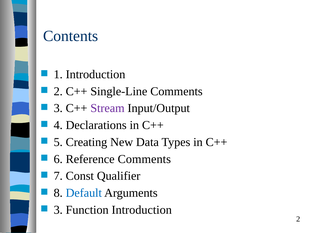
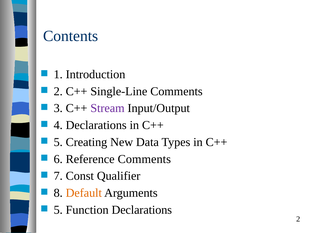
Default colour: blue -> orange
3 at (58, 210): 3 -> 5
Function Introduction: Introduction -> Declarations
